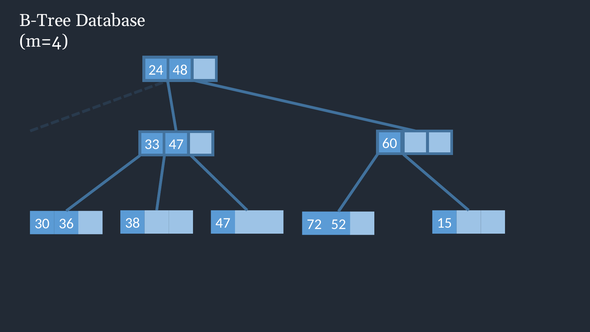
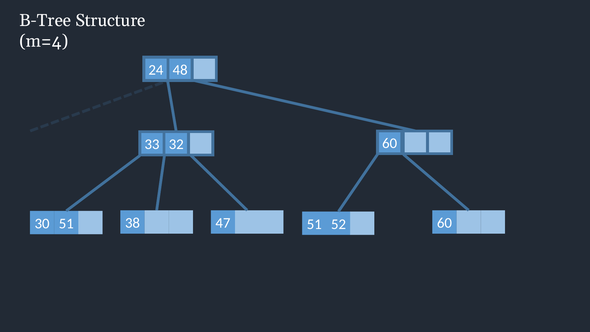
Database: Database -> Structure
33 47: 47 -> 32
47 15: 15 -> 60
30 36: 36 -> 51
38 72: 72 -> 51
